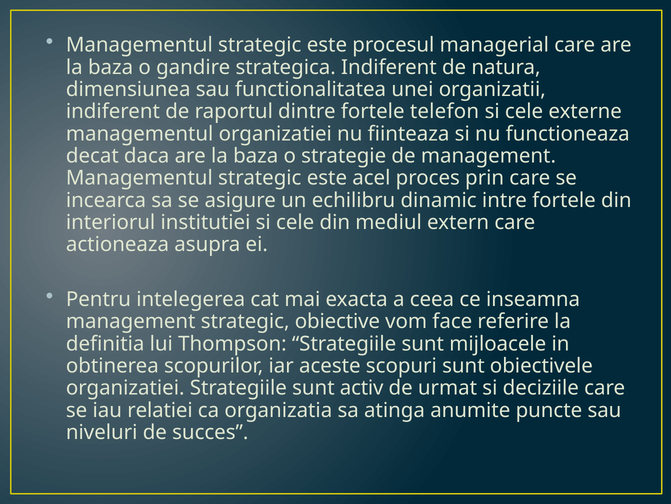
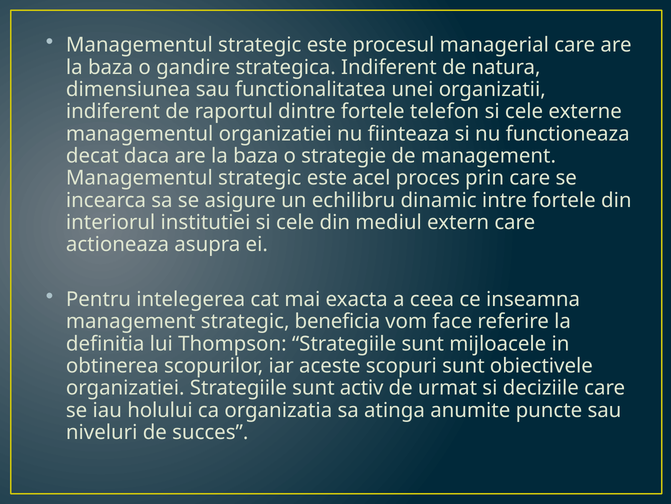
obiective: obiective -> beneficia
relatiei: relatiei -> holului
